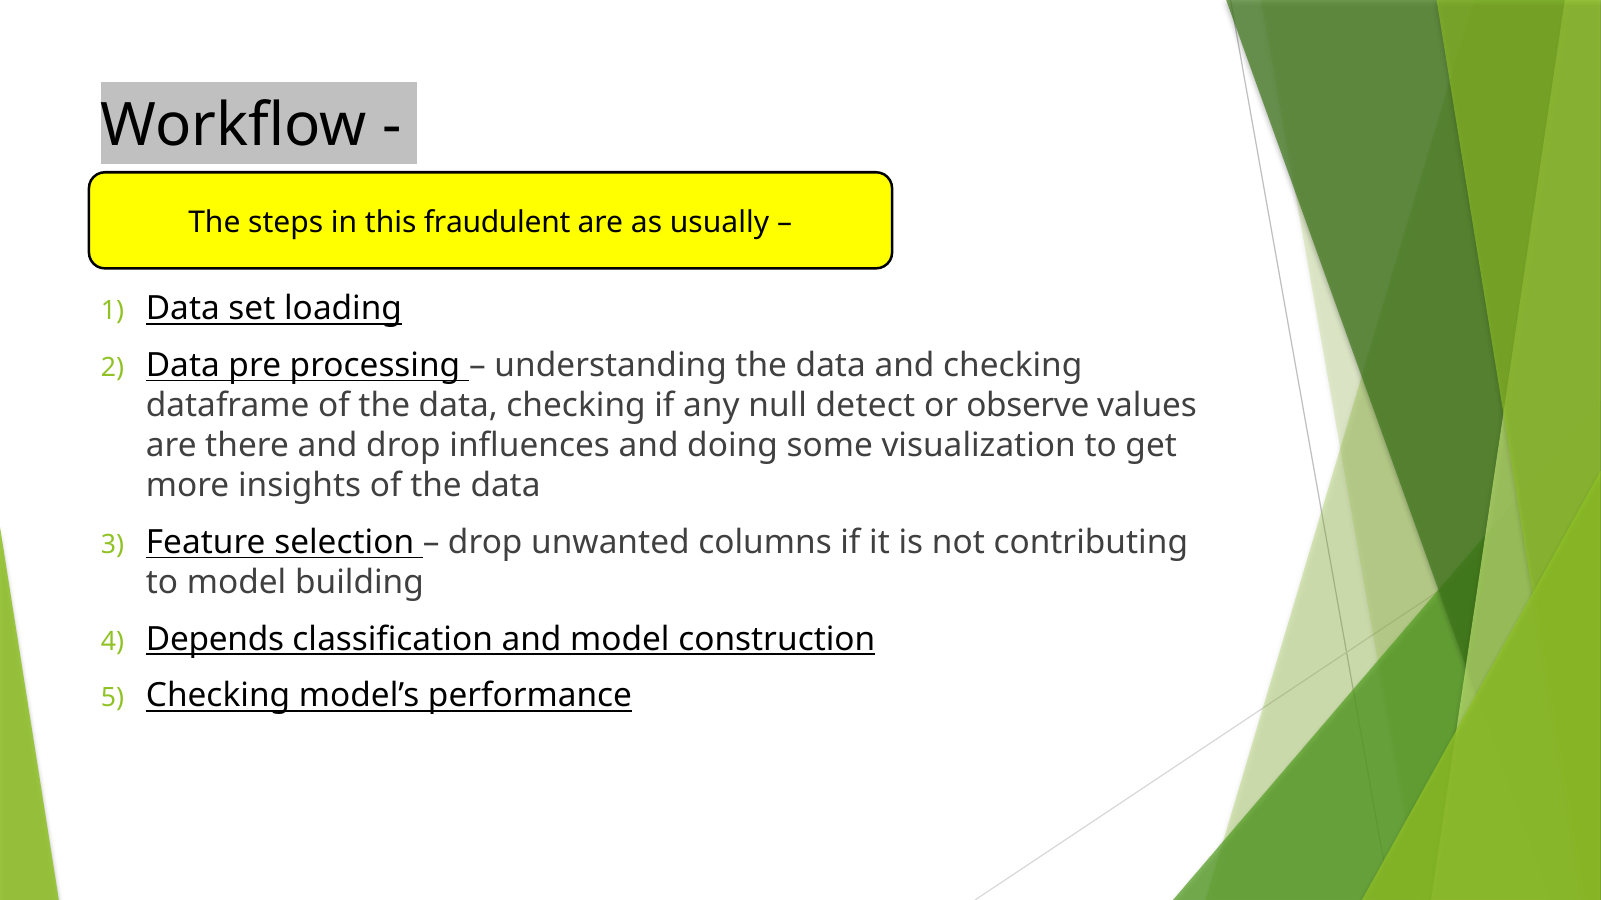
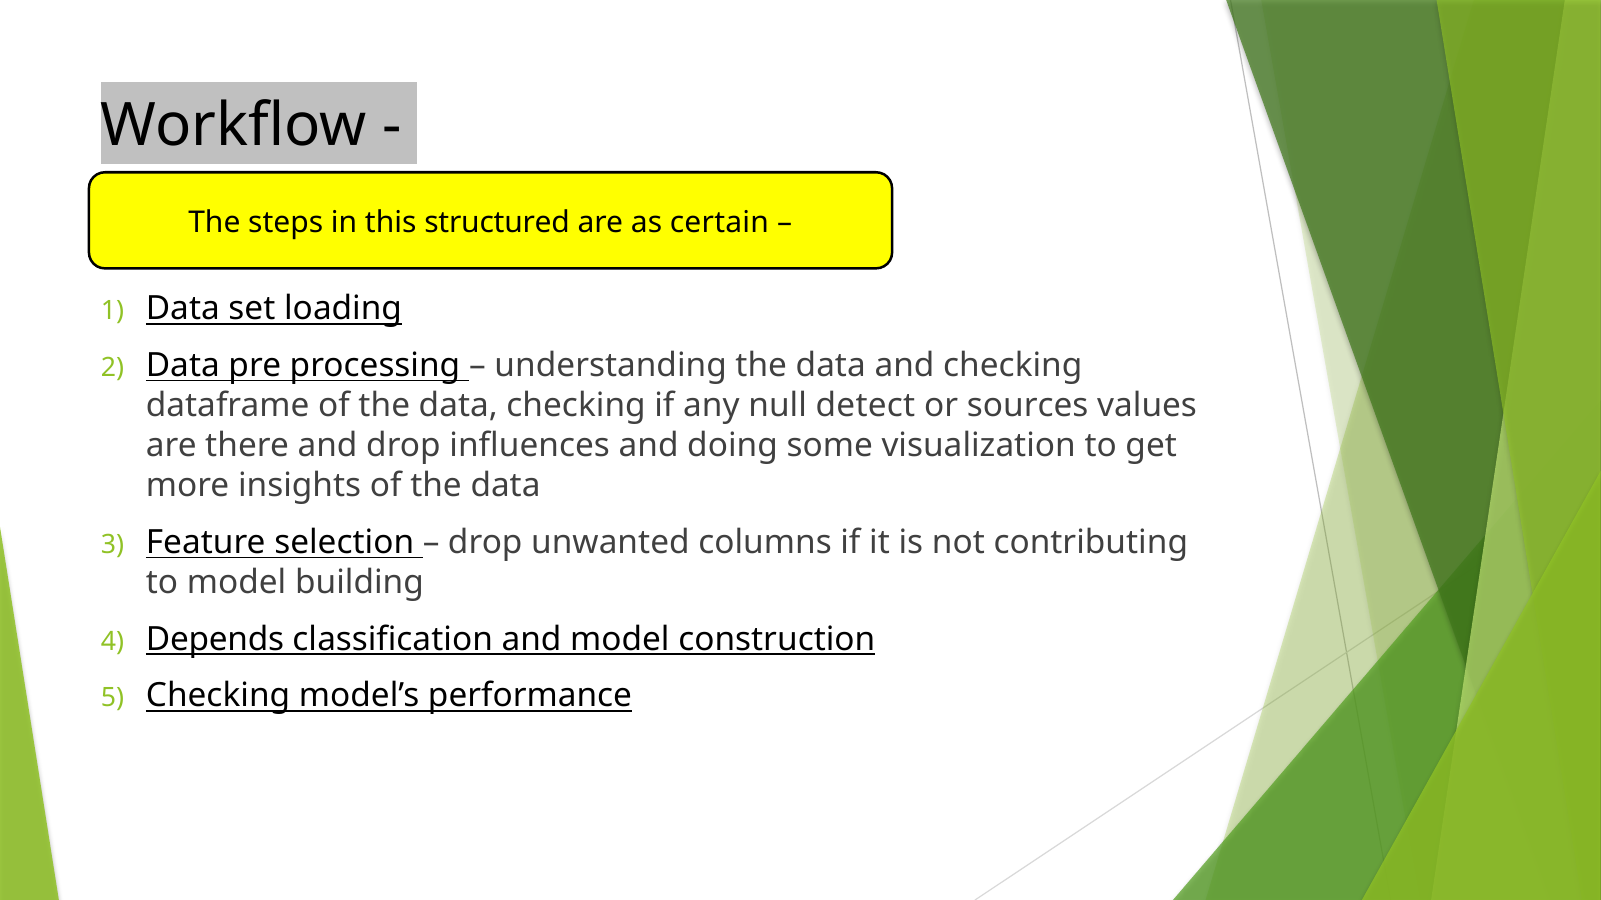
fraudulent: fraudulent -> structured
usually: usually -> certain
observe: observe -> sources
